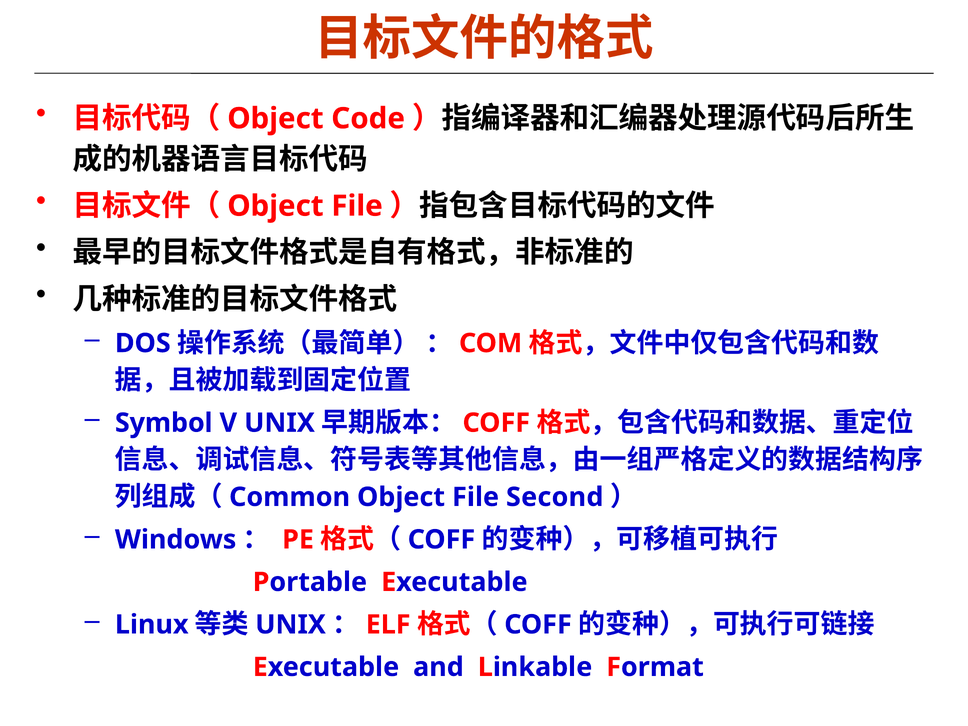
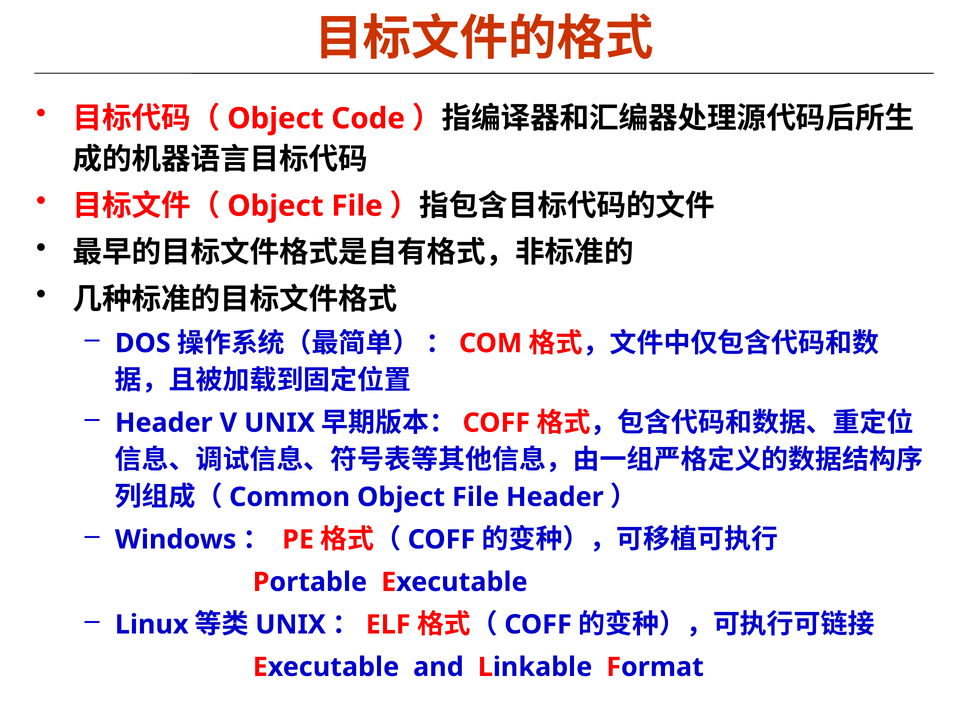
Symbol at (164, 423): Symbol -> Header
File Second: Second -> Header
